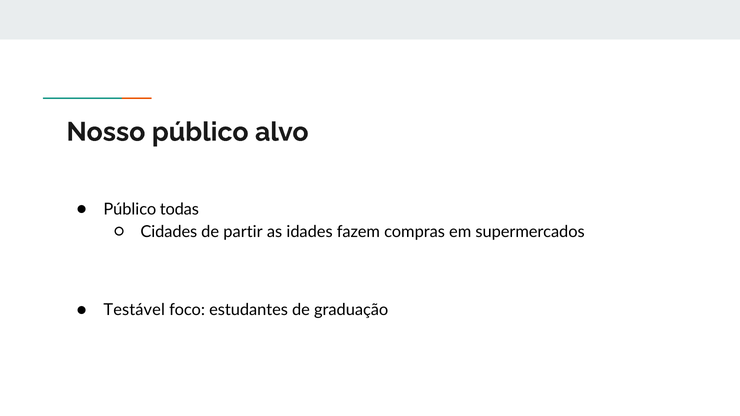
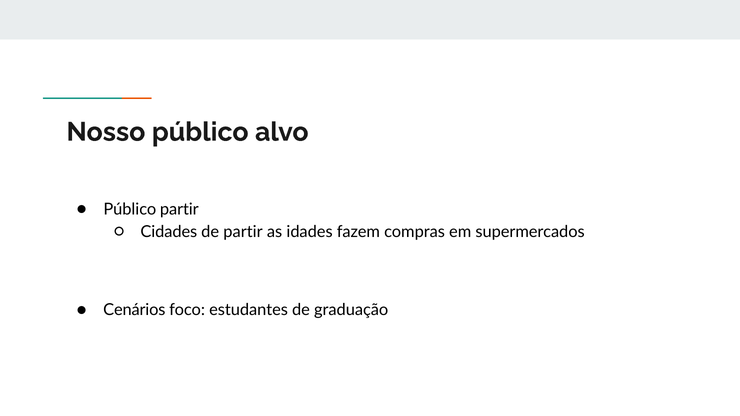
Público todas: todas -> partir
Testável: Testável -> Cenários
